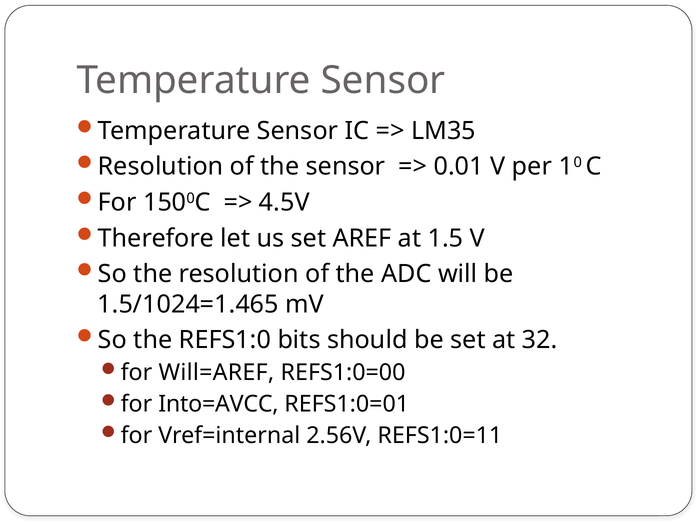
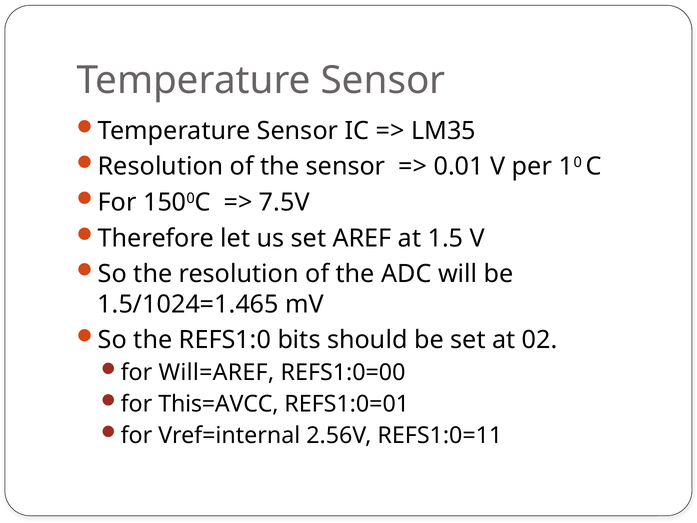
4.5V: 4.5V -> 7.5V
32: 32 -> 02
Into=AVCC: Into=AVCC -> This=AVCC
